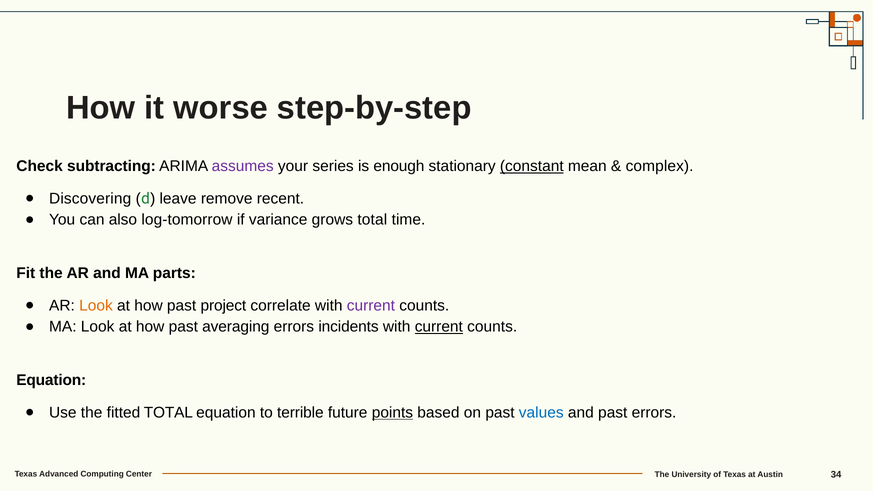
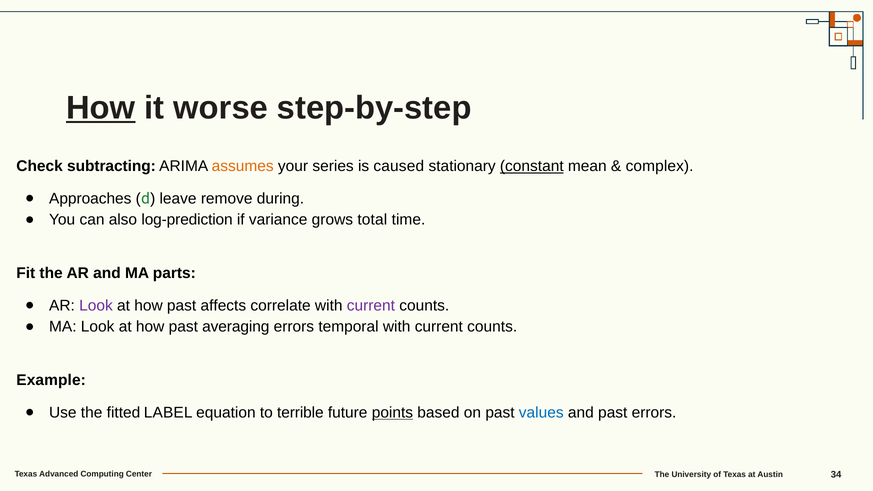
How at (101, 108) underline: none -> present
assumes colour: purple -> orange
enough: enough -> caused
Discovering: Discovering -> Approaches
recent: recent -> during
log-tomorrow: log-tomorrow -> log-prediction
Look at (96, 306) colour: orange -> purple
project: project -> affects
incidents: incidents -> temporal
current at (439, 327) underline: present -> none
Equation at (51, 380): Equation -> Example
fitted TOTAL: TOTAL -> LABEL
